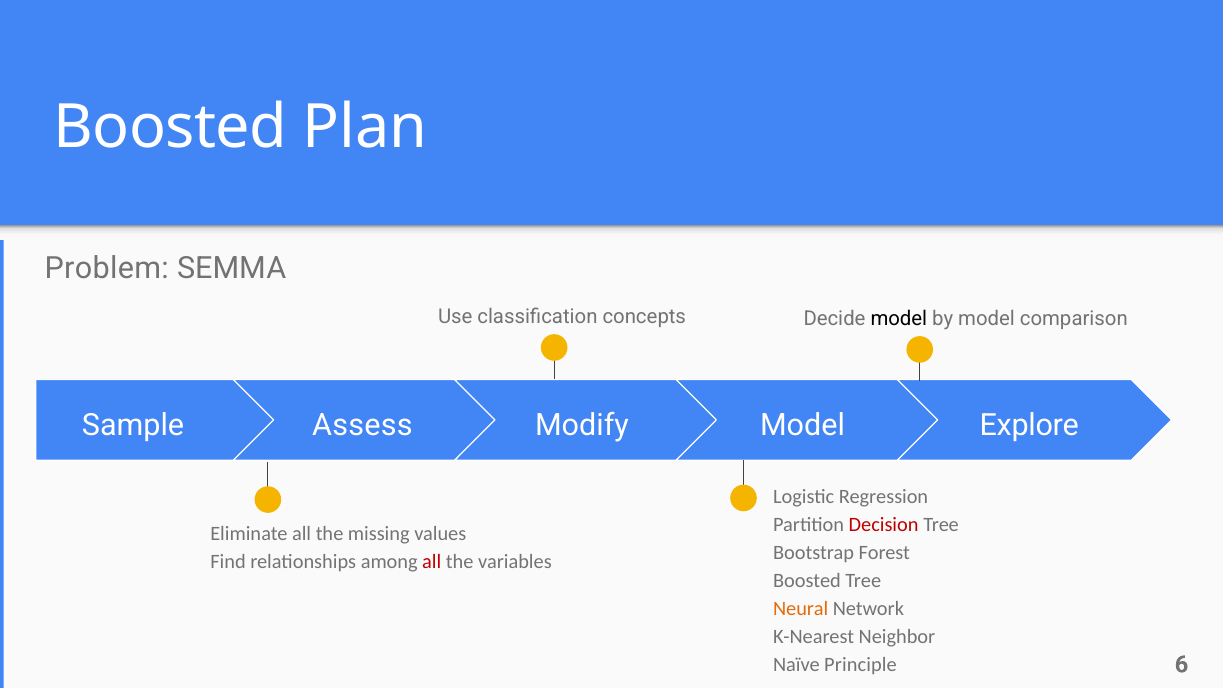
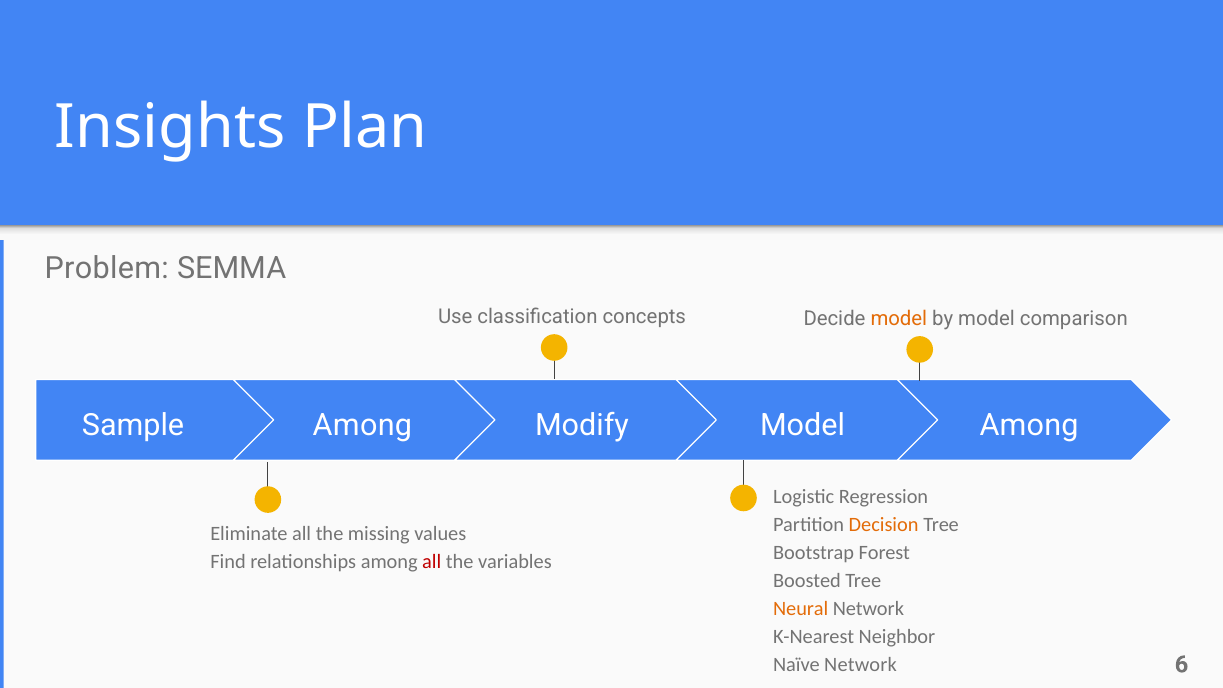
Boosted at (171, 128): Boosted -> Insights
model at (899, 319) colour: black -> orange
Sample Assess: Assess -> Among
Model Explore: Explore -> Among
Decision colour: red -> orange
Naïve Principle: Principle -> Network
